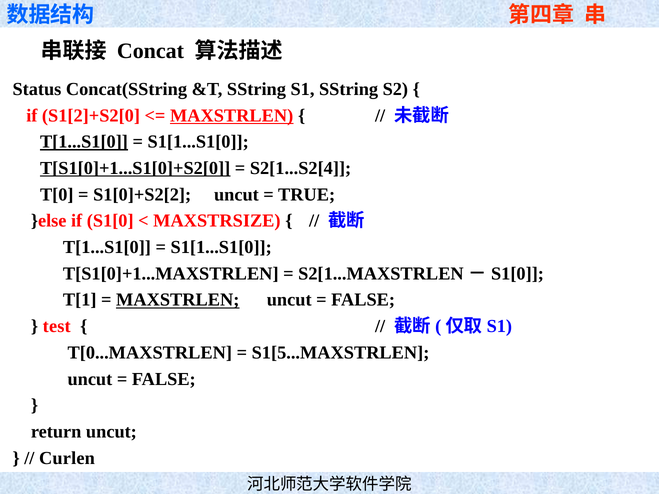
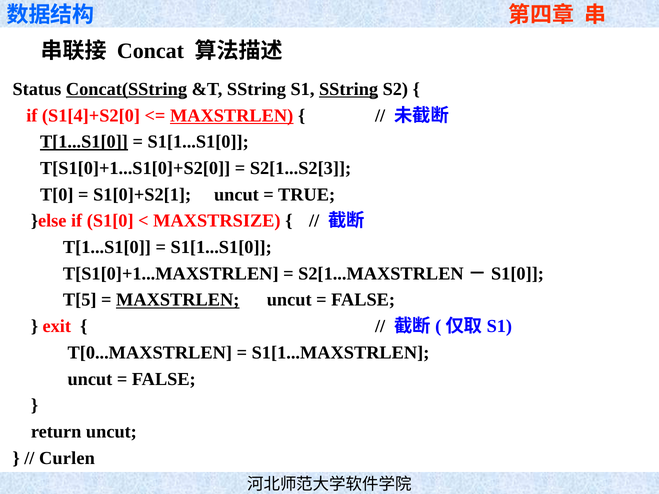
Concat(SString underline: none -> present
SString at (349, 89) underline: none -> present
S1[2]+S2[0: S1[2]+S2[0 -> S1[4]+S2[0
T[S1[0]+1...S1[0]+S2[0 underline: present -> none
S2[1...S2[4: S2[1...S2[4 -> S2[1...S2[3
S1[0]+S2[2: S1[0]+S2[2 -> S1[0]+S2[1
T[1: T[1 -> T[5
test: test -> exit
S1[5...MAXSTRLEN: S1[5...MAXSTRLEN -> S1[1...MAXSTRLEN
